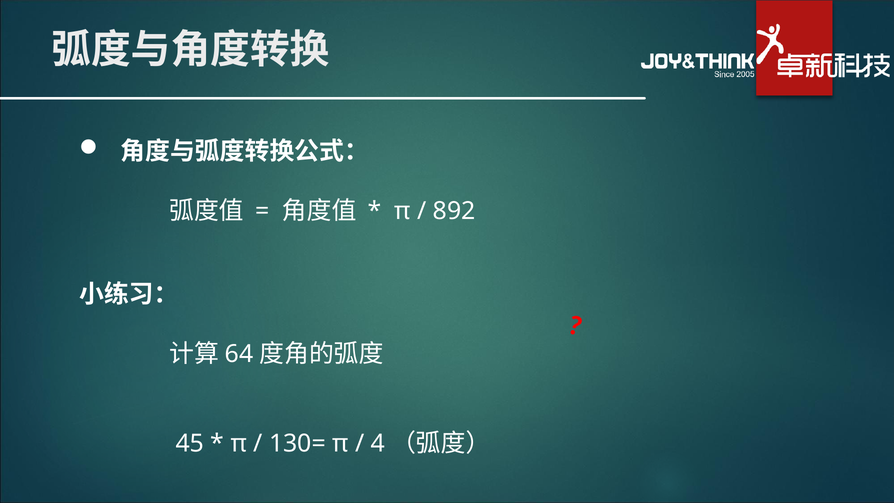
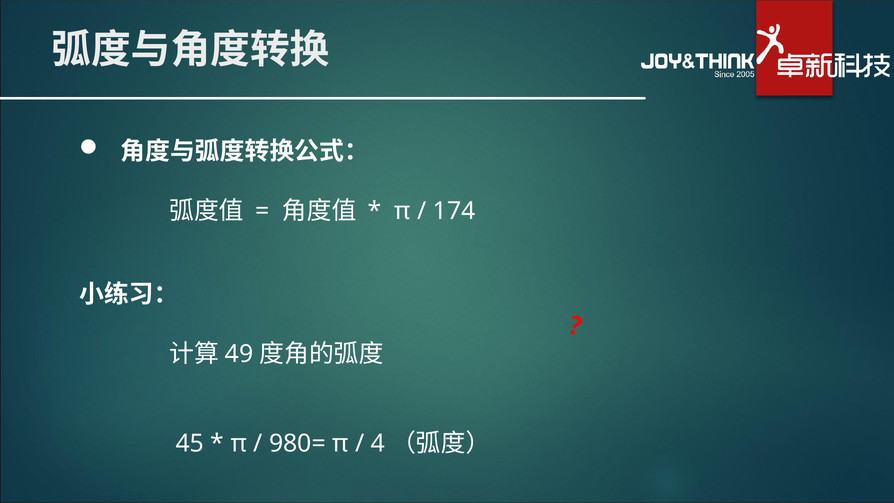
892: 892 -> 174
64: 64 -> 49
130=: 130= -> 980=
